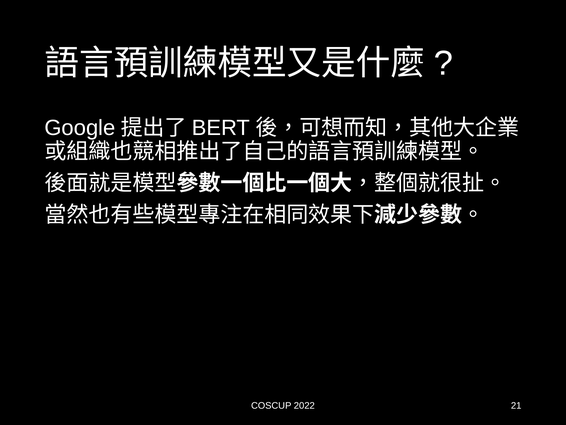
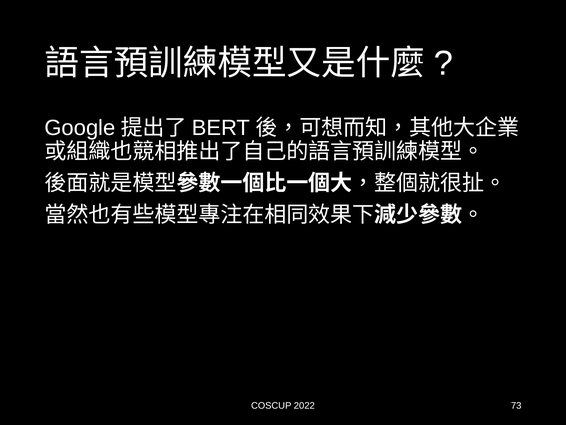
21: 21 -> 73
